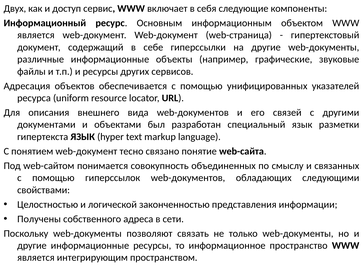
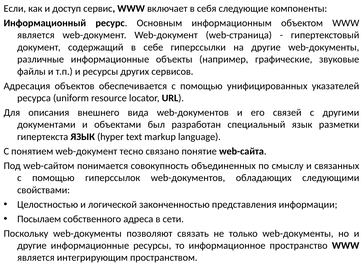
Двух: Двух -> Если
Получены: Получены -> Посылаем
